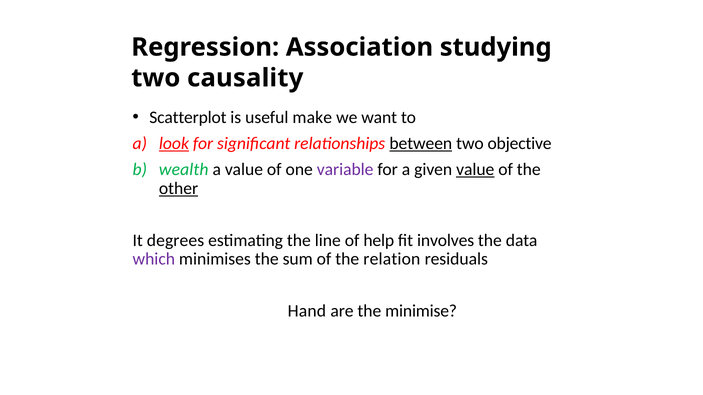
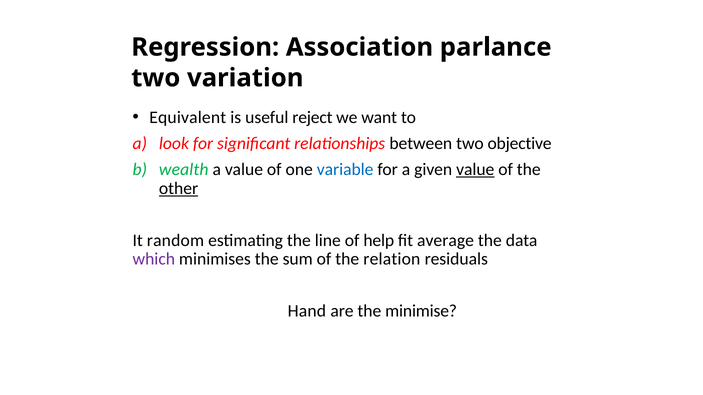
studying: studying -> parlance
causality: causality -> variation
Scatterplot: Scatterplot -> Equivalent
make: make -> reject
look underline: present -> none
between underline: present -> none
variable colour: purple -> blue
degrees: degrees -> random
involves: involves -> average
